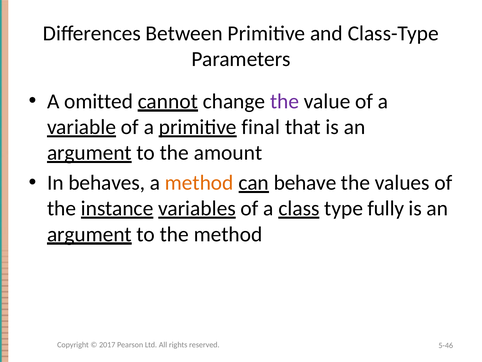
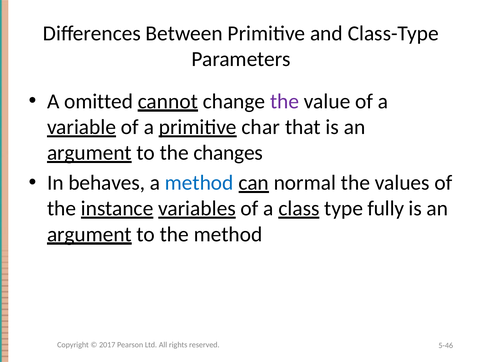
final: final -> char
amount: amount -> changes
method at (199, 183) colour: orange -> blue
behave: behave -> normal
